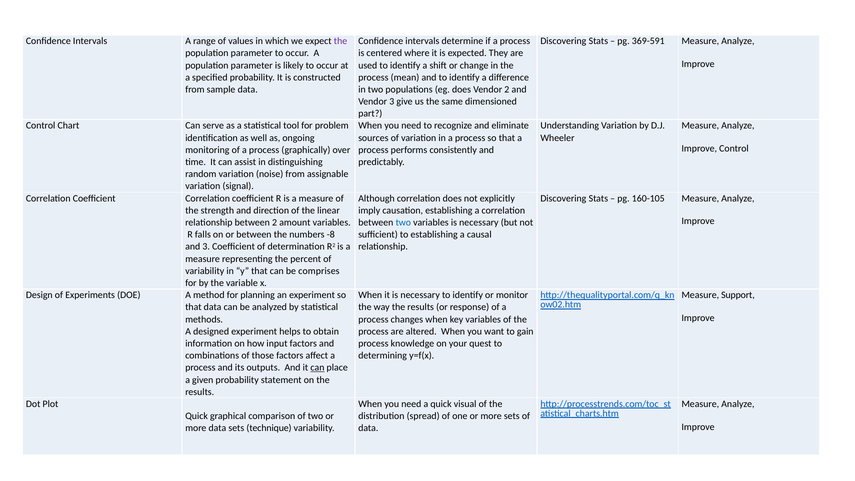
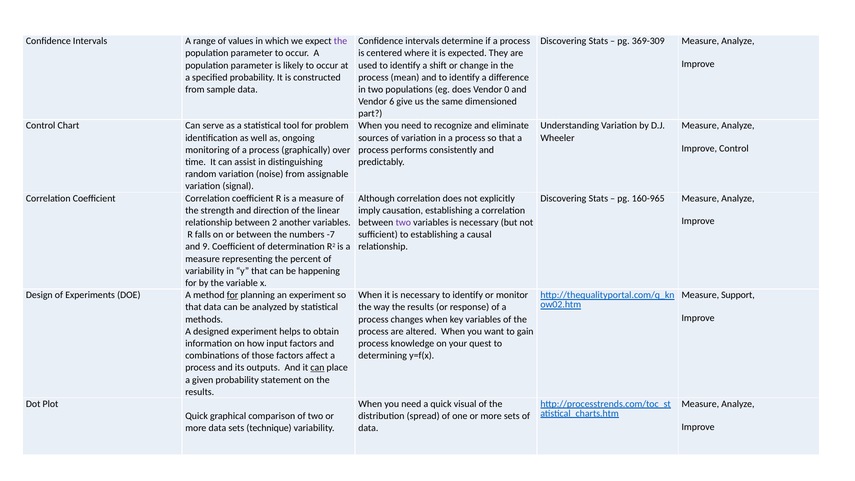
369-591: 369-591 -> 369-309
Vendor 2: 2 -> 0
Vendor 3: 3 -> 6
160-105: 160-105 -> 160-965
amount: amount -> another
two at (403, 223) colour: blue -> purple
-8: -8 -> -7
and 3: 3 -> 9
comprises: comprises -> happening
for at (232, 295) underline: none -> present
